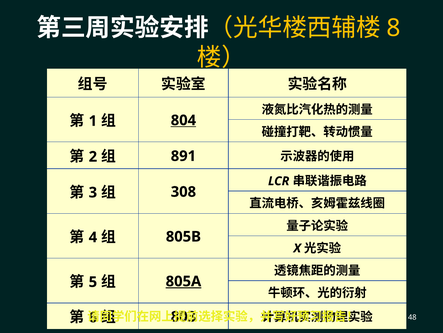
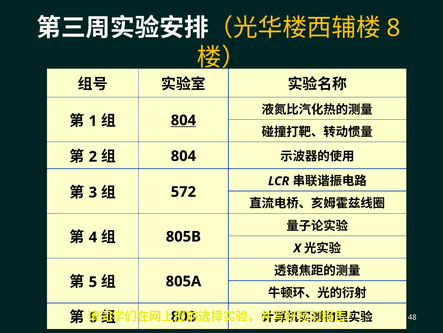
891 at (183, 156): 891 -> 804
308: 308 -> 572
805A underline: present -> none
